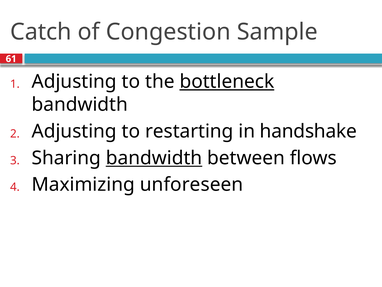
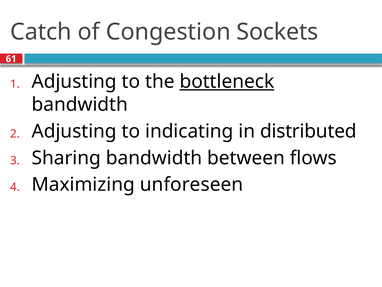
Sample: Sample -> Sockets
restarting: restarting -> indicating
handshake: handshake -> distributed
bandwidth at (154, 158) underline: present -> none
